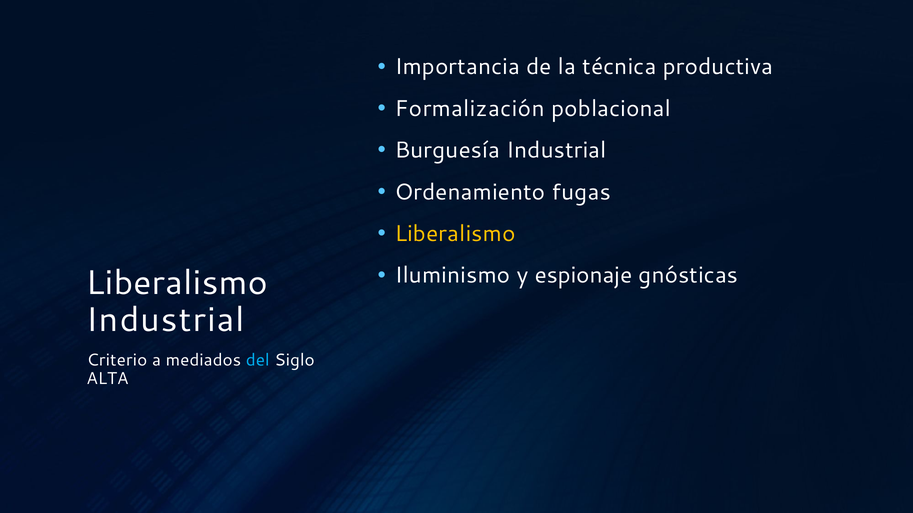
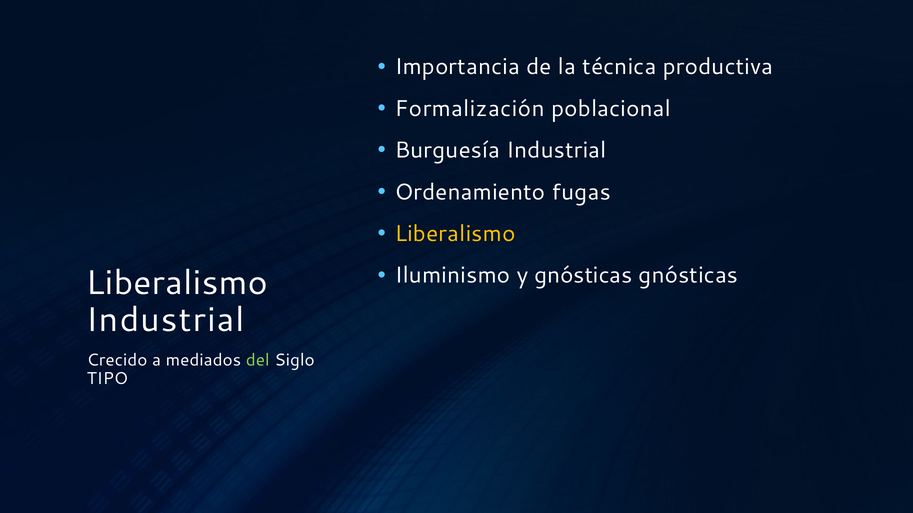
y espionaje: espionaje -> gnósticas
Criterio: Criterio -> Crecido
del colour: light blue -> light green
ALTA: ALTA -> TIPO
